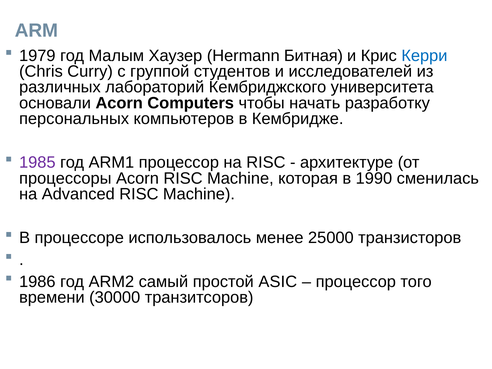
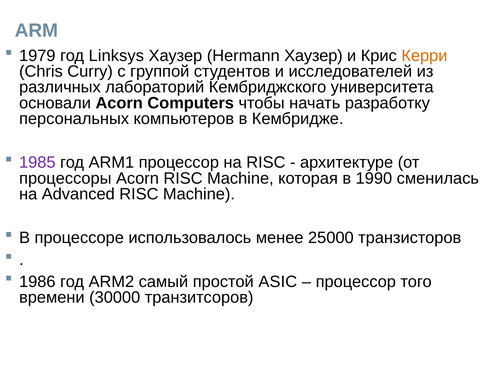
Малым: Малым -> Linksys
Hermann Битная: Битная -> Хаузер
Керри colour: blue -> orange
